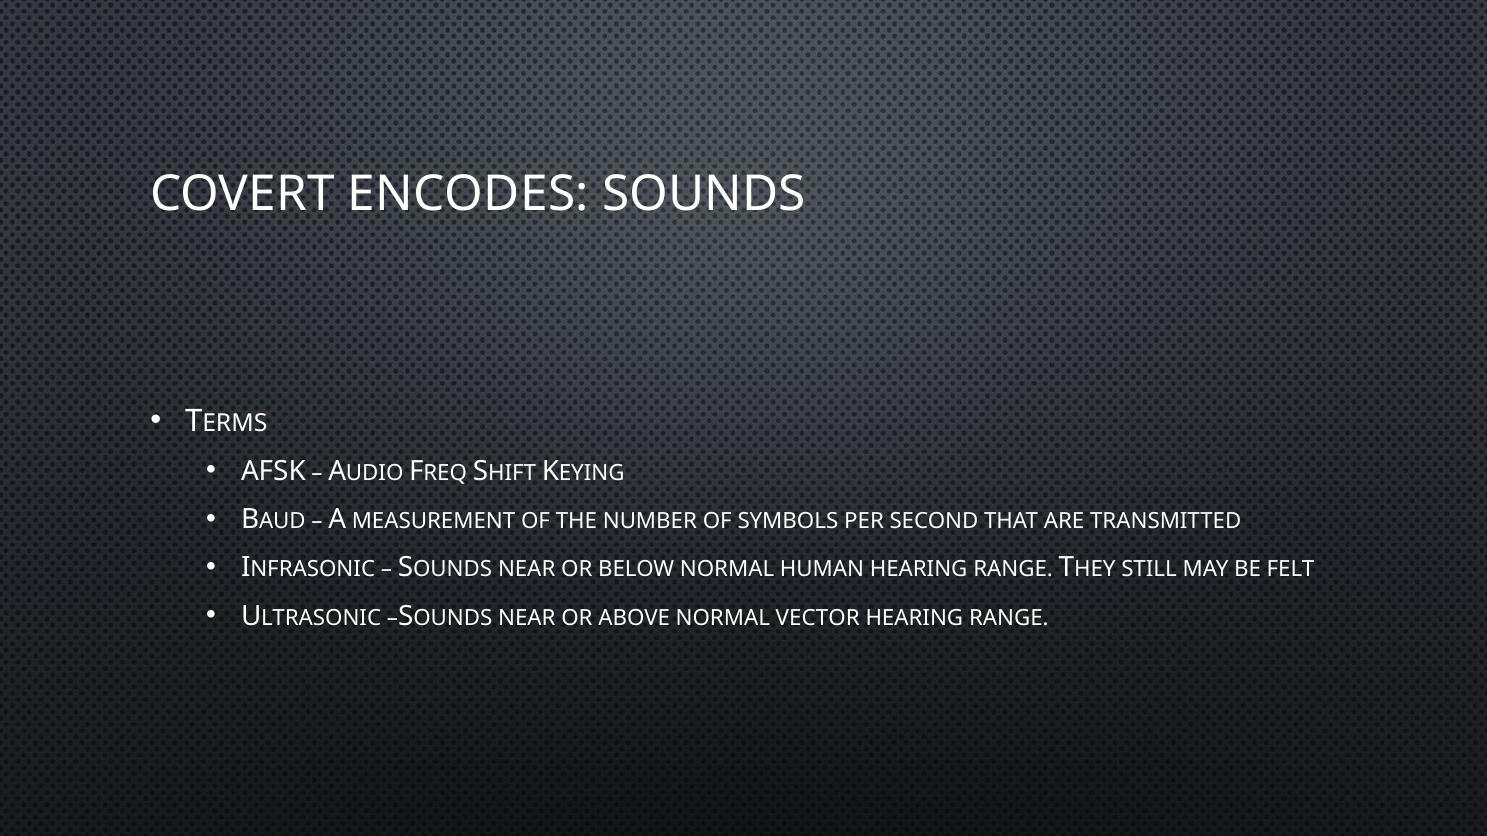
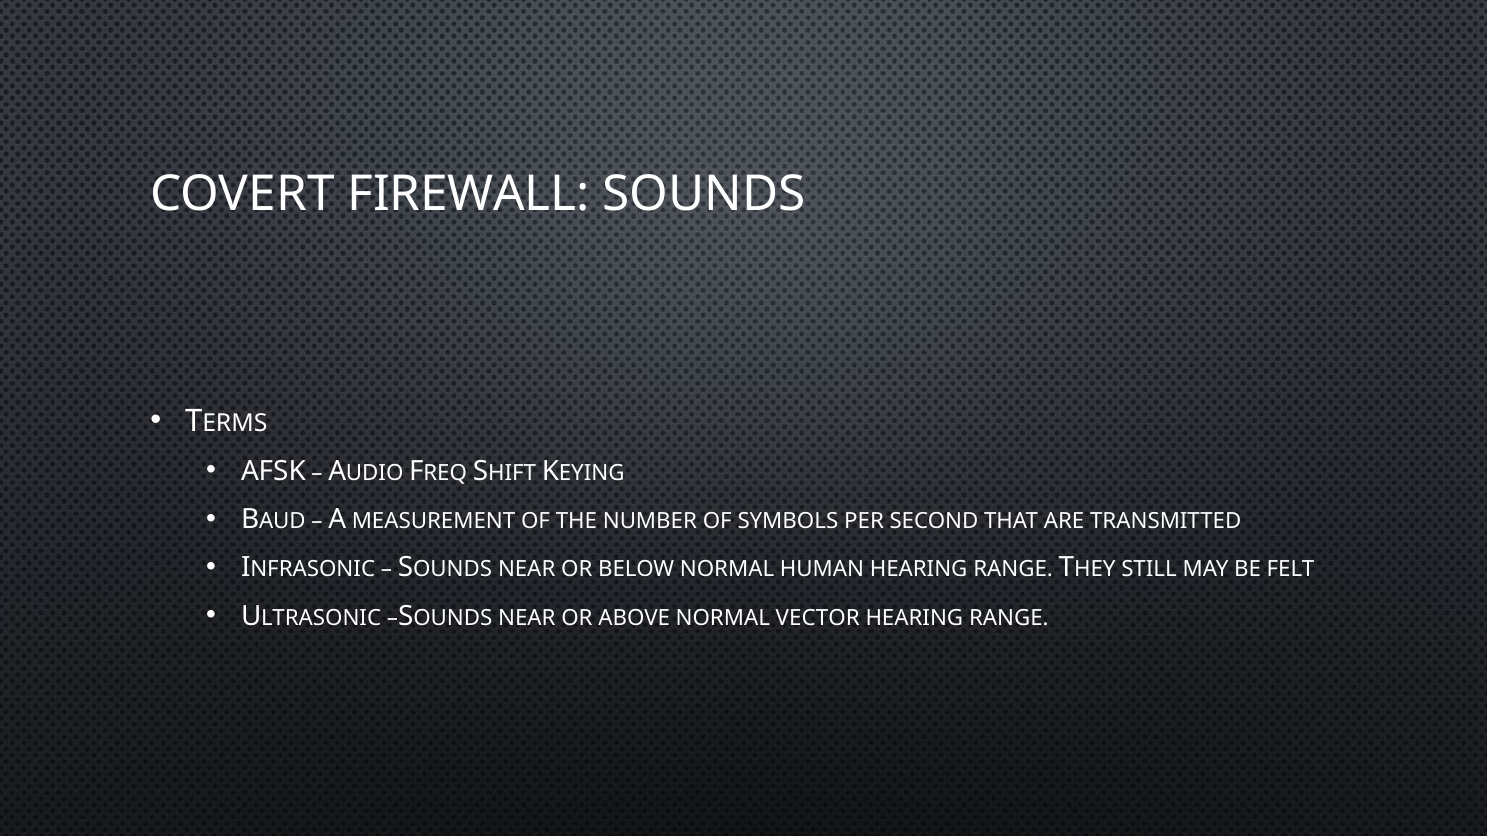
ENCODES: ENCODES -> FIREWALL
